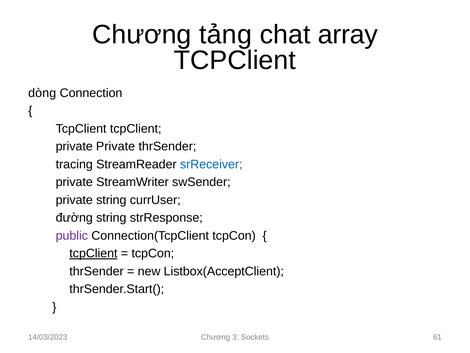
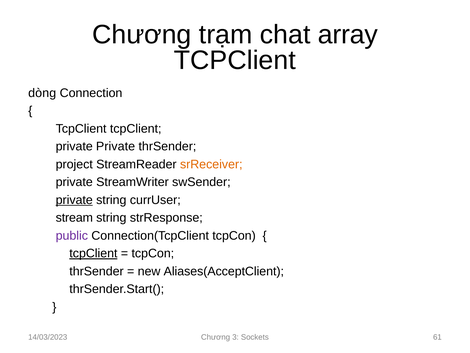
tảng: tảng -> trạm
tracing: tracing -> project
srReceiver colour: blue -> orange
private at (74, 200) underline: none -> present
đường: đường -> stream
Listbox(AcceptClient: Listbox(AcceptClient -> Aliases(AcceptClient
